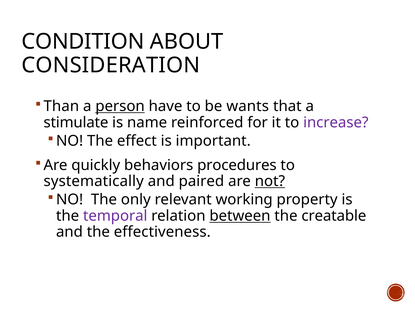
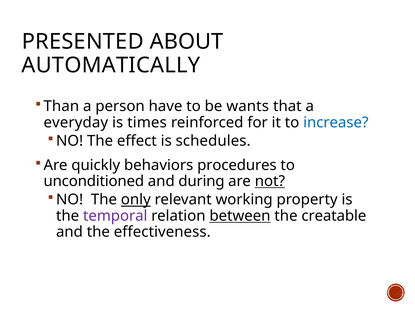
CONDITION: CONDITION -> PRESENTED
CONSIDERATION: CONSIDERATION -> AUTOMATICALLY
person underline: present -> none
stimulate: stimulate -> everyday
name: name -> times
increase colour: purple -> blue
important: important -> schedules
systematically: systematically -> unconditioned
paired: paired -> during
only underline: none -> present
